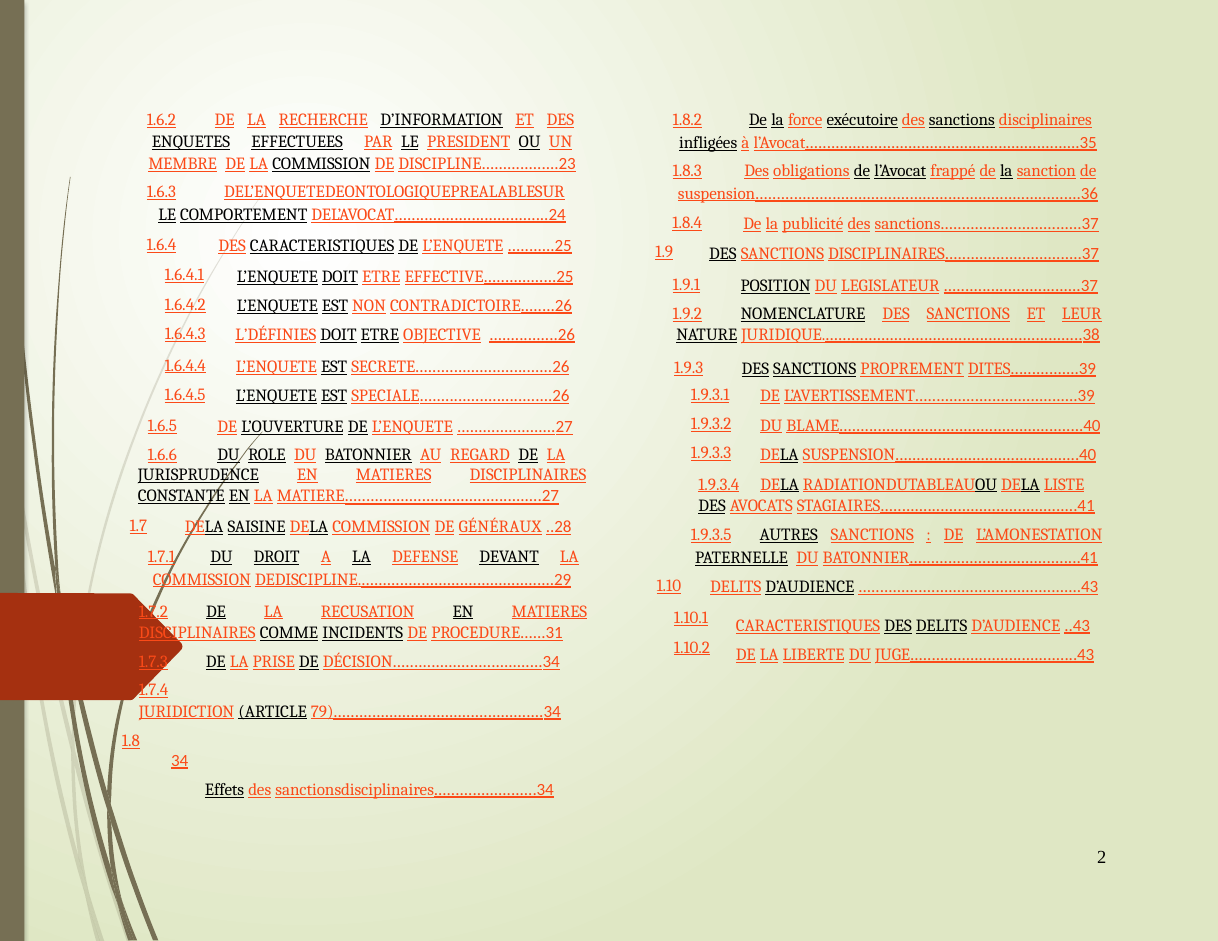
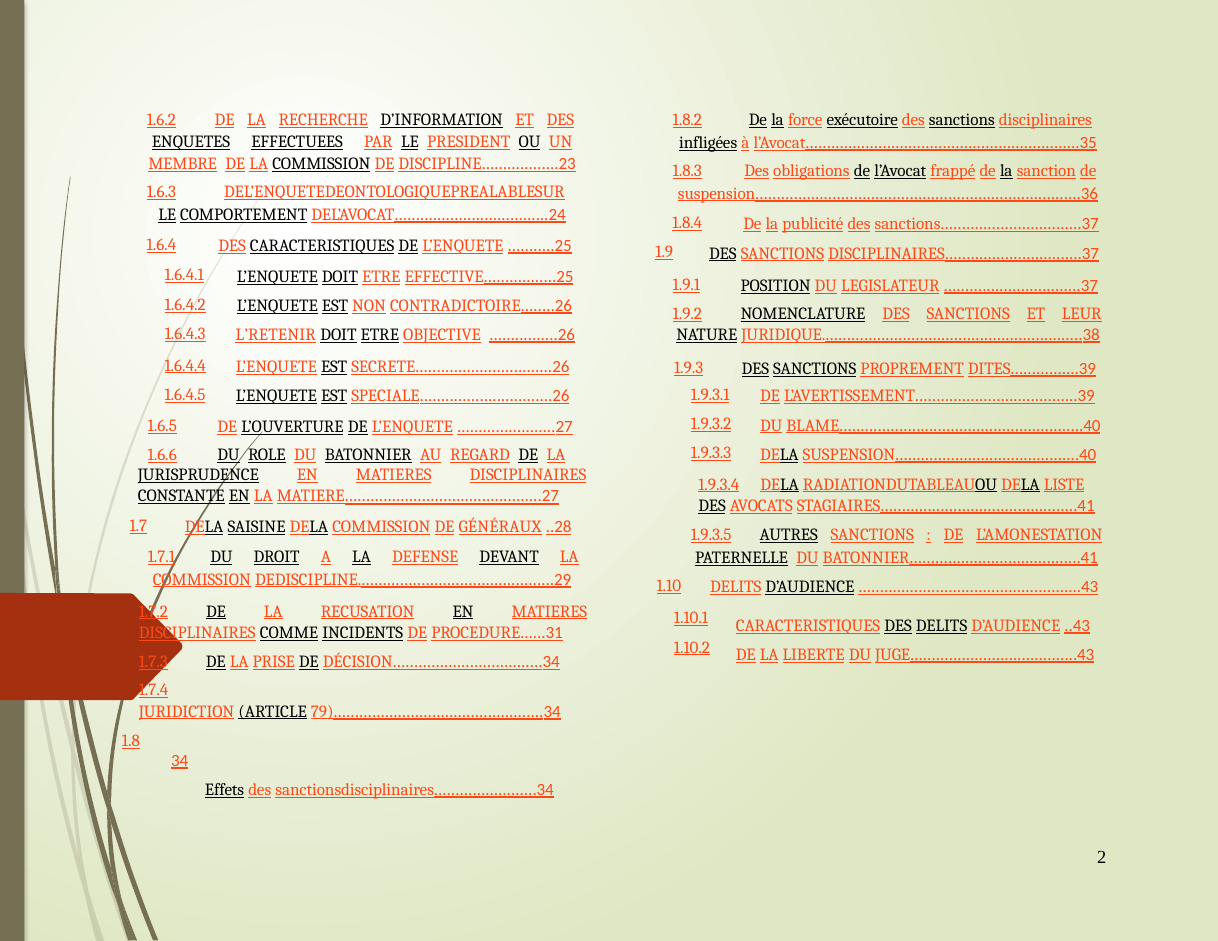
L’DÉFINIES: L’DÉFINIES -> L’RETENIR
